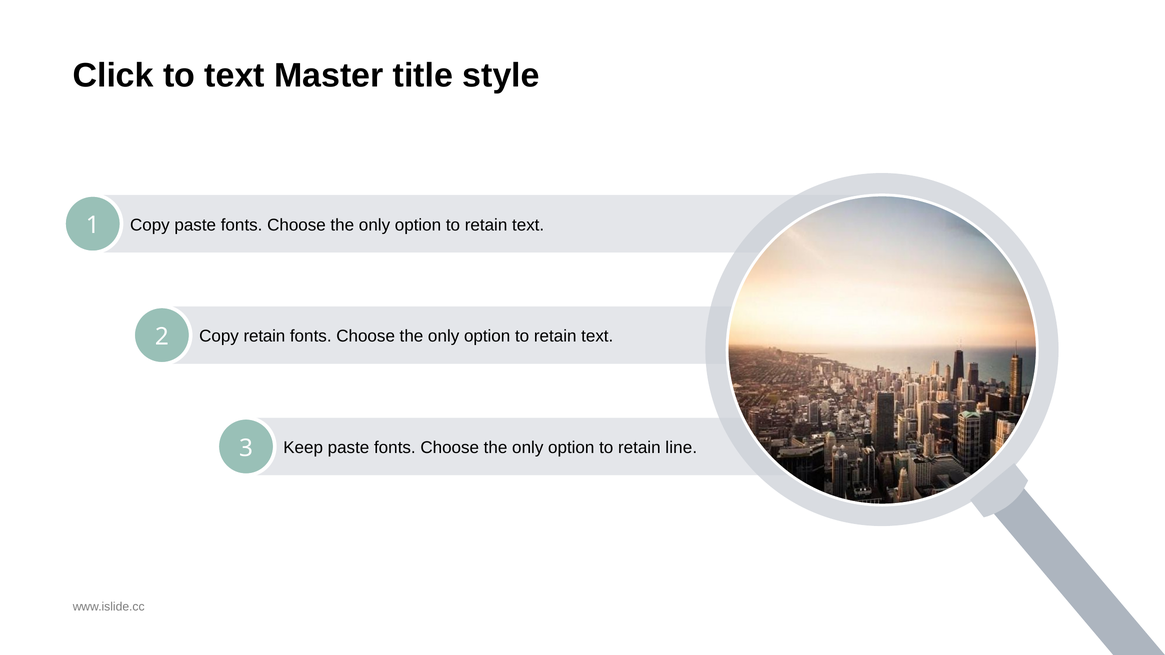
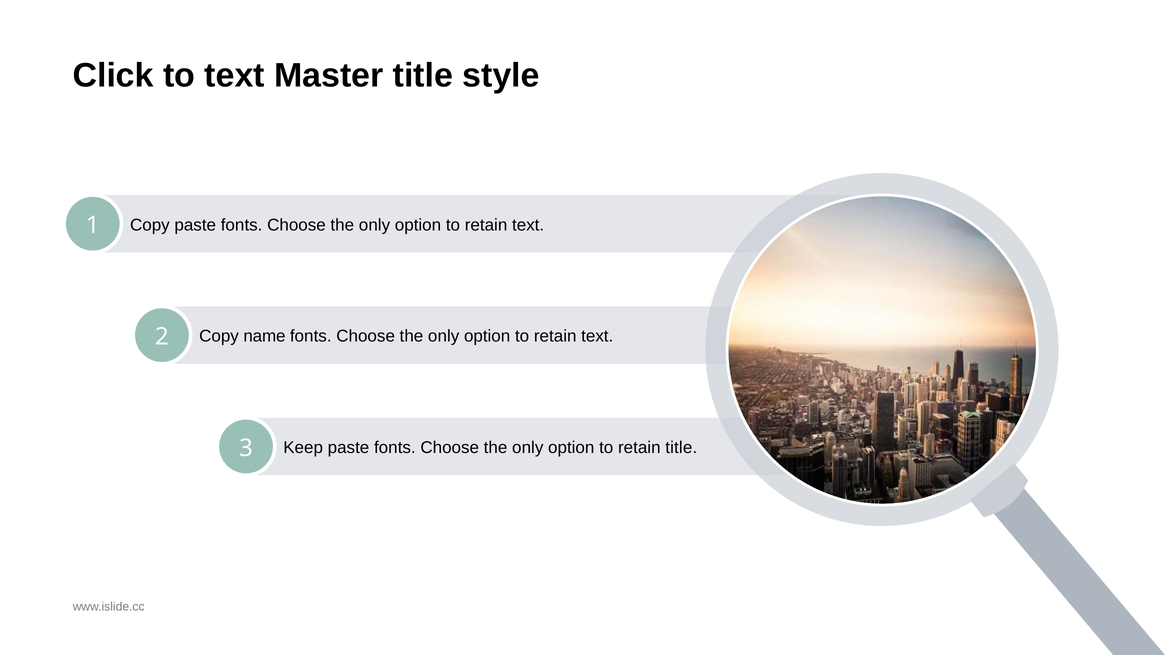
Copy retain: retain -> name
retain line: line -> title
